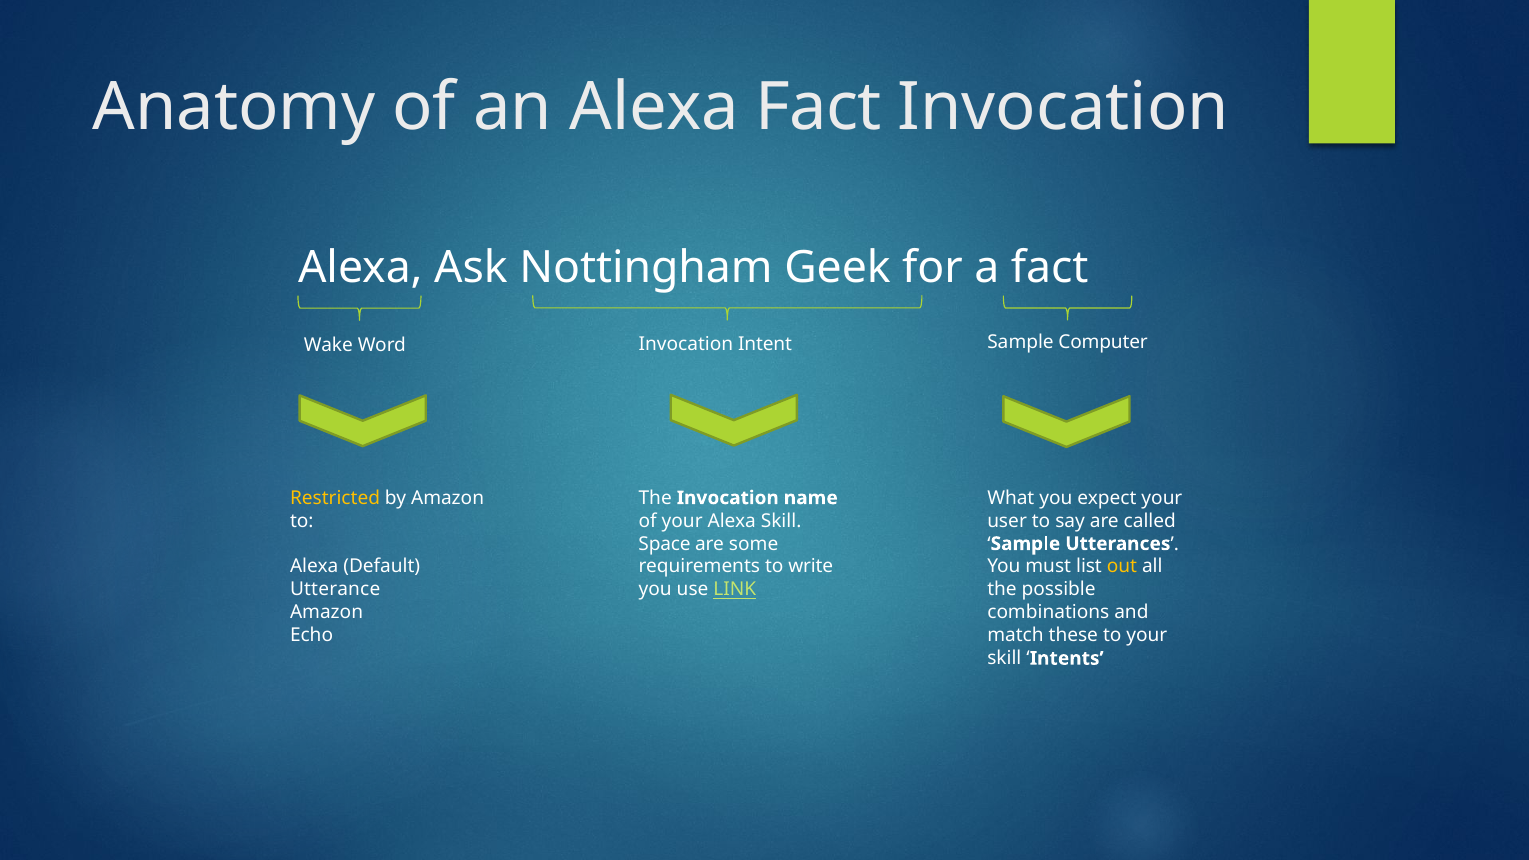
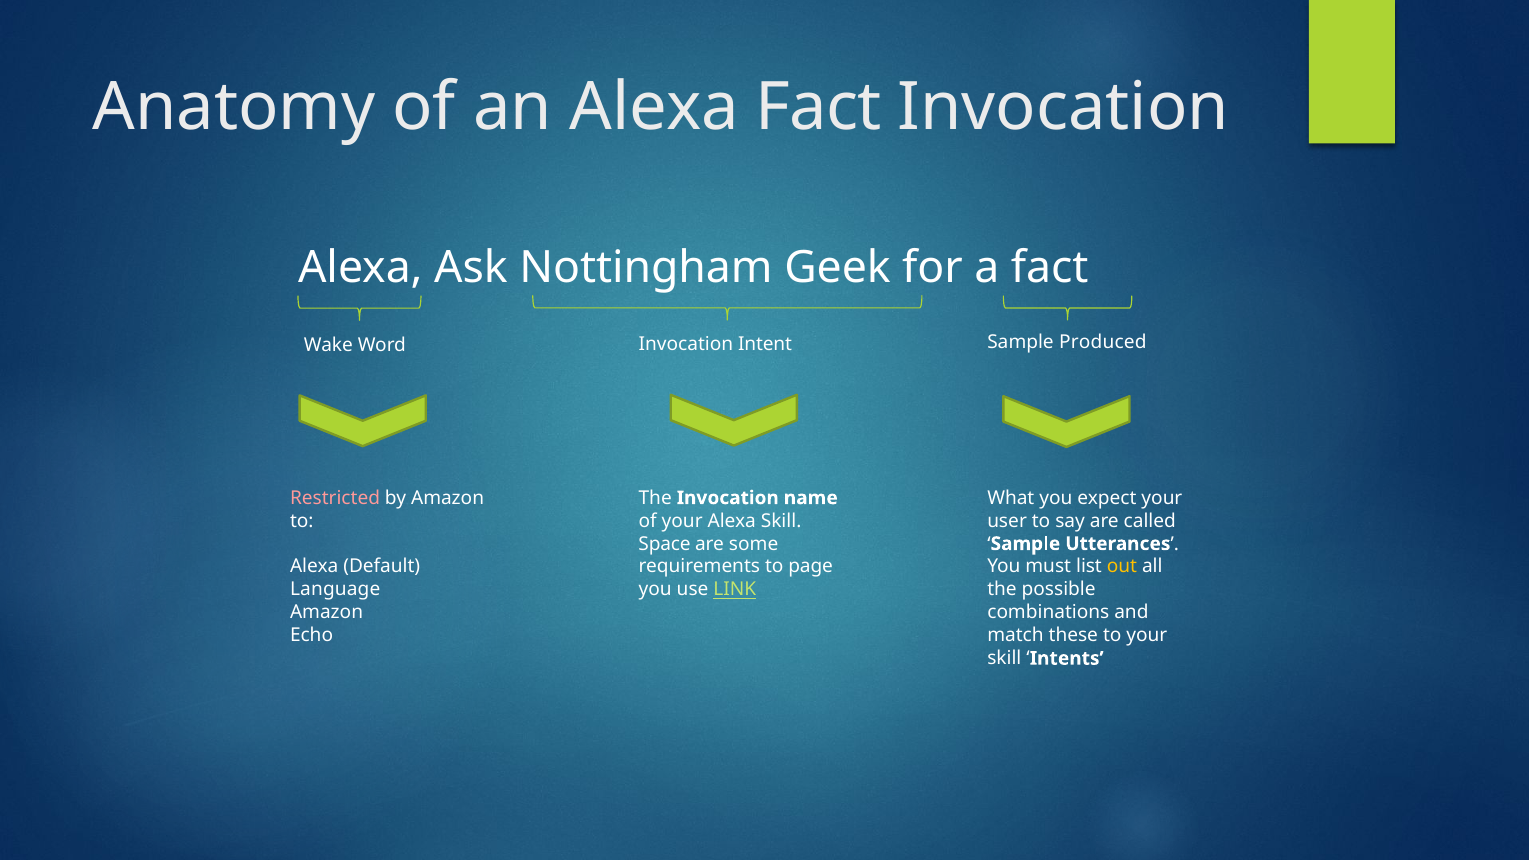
Computer: Computer -> Produced
Restricted colour: yellow -> pink
write: write -> page
Utterance: Utterance -> Language
